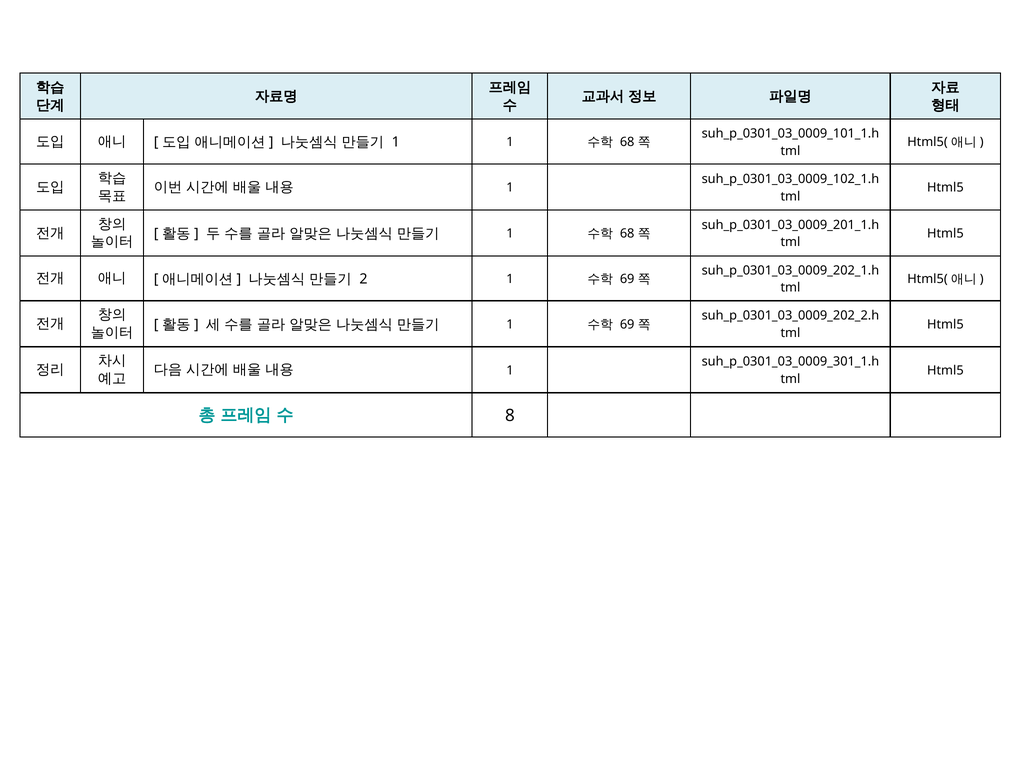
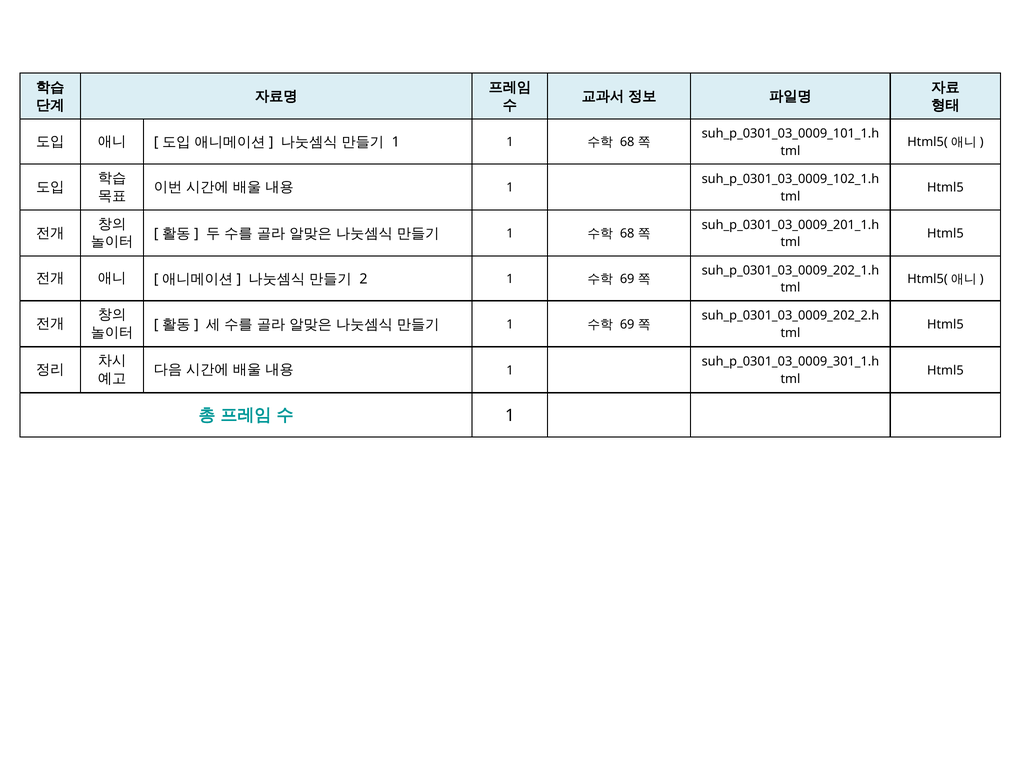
8 at (510, 416): 8 -> 1
